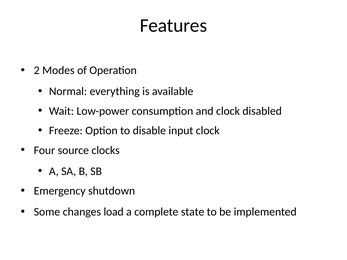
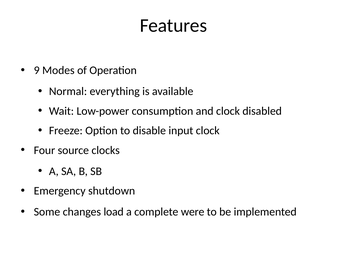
2: 2 -> 9
state: state -> were
